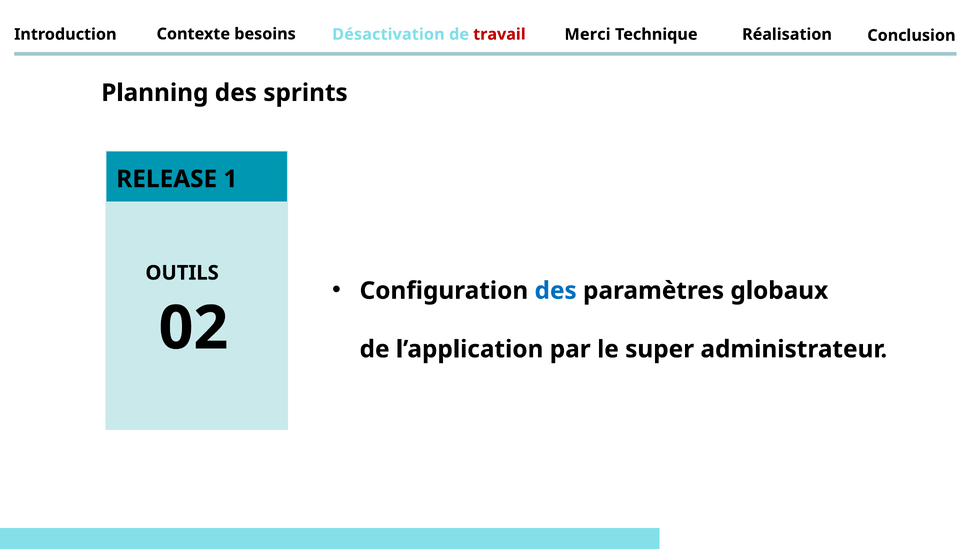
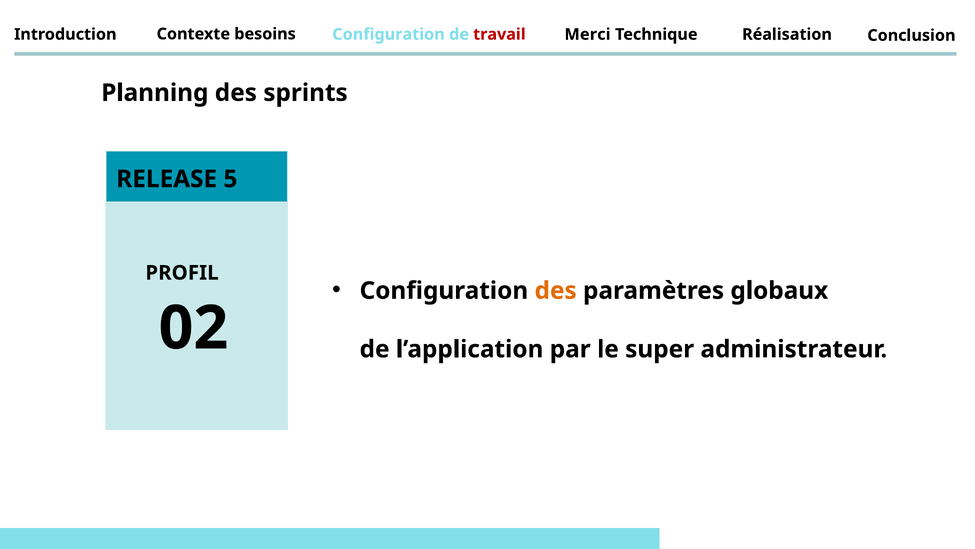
Introduction Désactivation: Désactivation -> Configuration
1: 1 -> 5
OUTILS: OUTILS -> PROFIL
des at (556, 290) colour: blue -> orange
